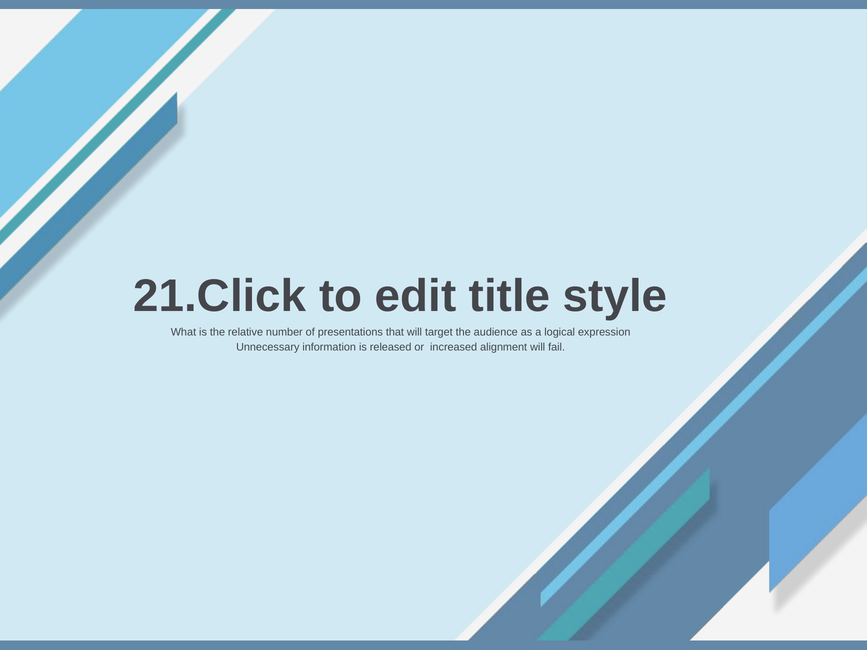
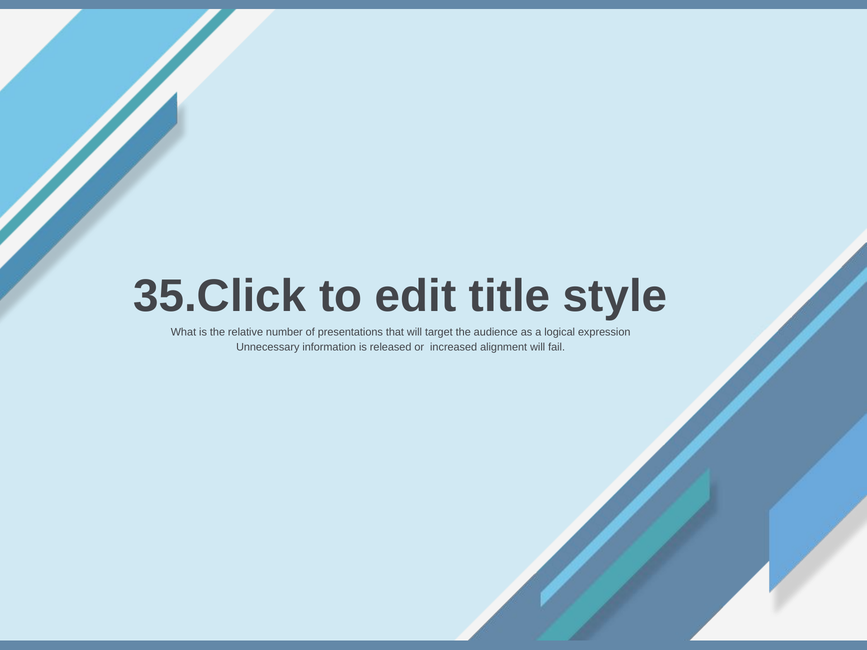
21.Click: 21.Click -> 35.Click
